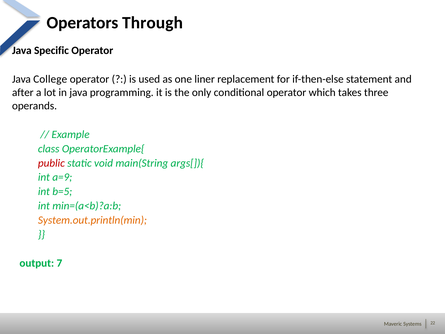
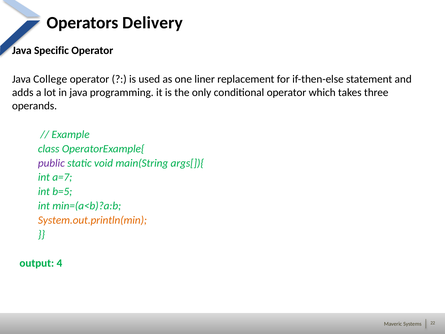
Through: Through -> Delivery
after: after -> adds
public colour: red -> purple
a=9: a=9 -> a=7
7: 7 -> 4
